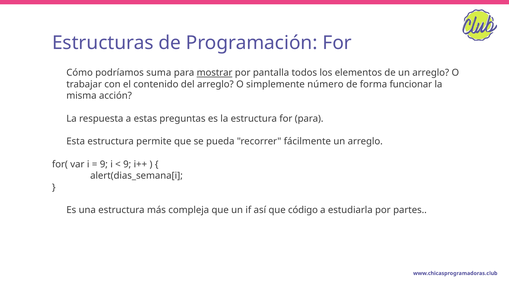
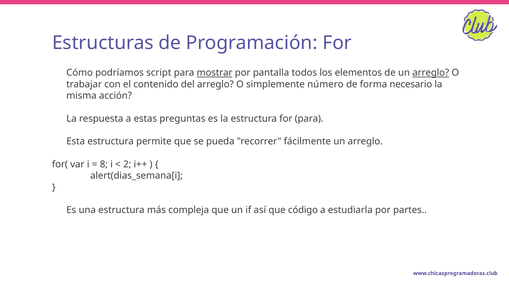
suma: suma -> script
arreglo at (431, 73) underline: none -> present
funcionar: funcionar -> necesario
9 at (104, 165): 9 -> 8
9 at (127, 165): 9 -> 2
